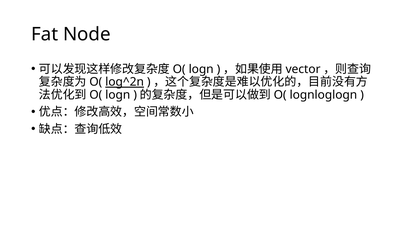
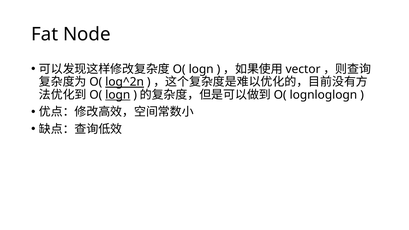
logn at (118, 95) underline: none -> present
